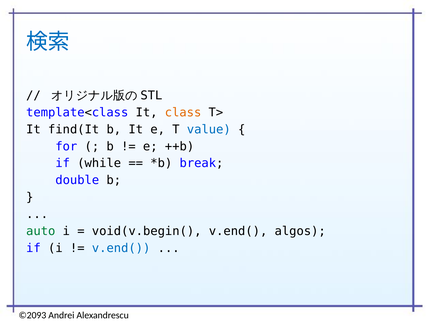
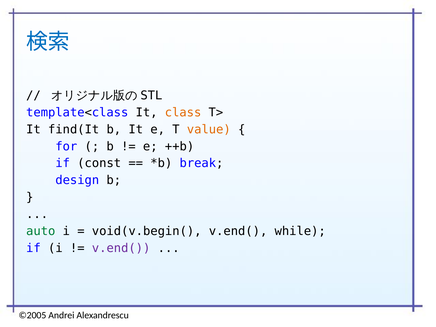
value colour: blue -> orange
while: while -> const
double: double -> design
algos: algos -> while
v.end( at (121, 248) colour: blue -> purple
©2093: ©2093 -> ©2005
